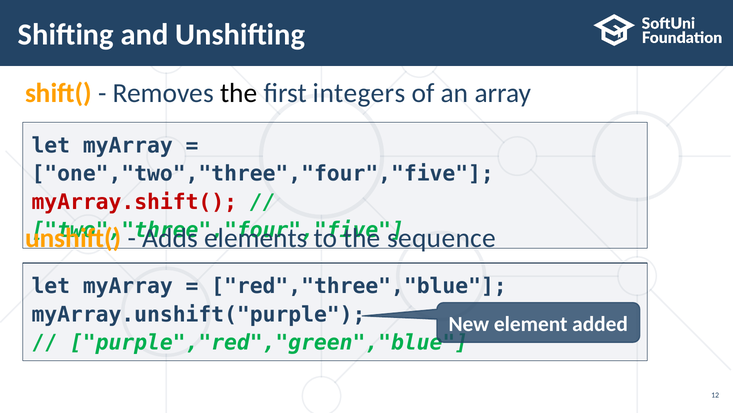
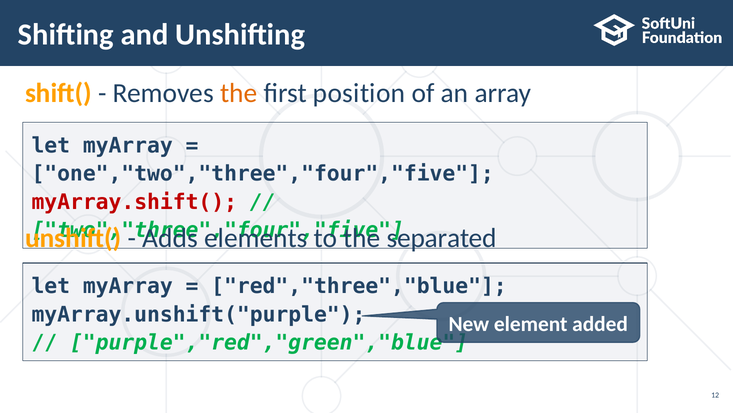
the at (239, 93) colour: black -> orange
integers: integers -> position
sequence: sequence -> separated
